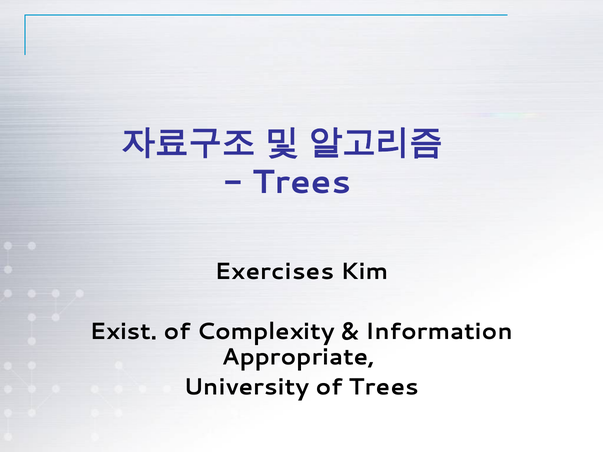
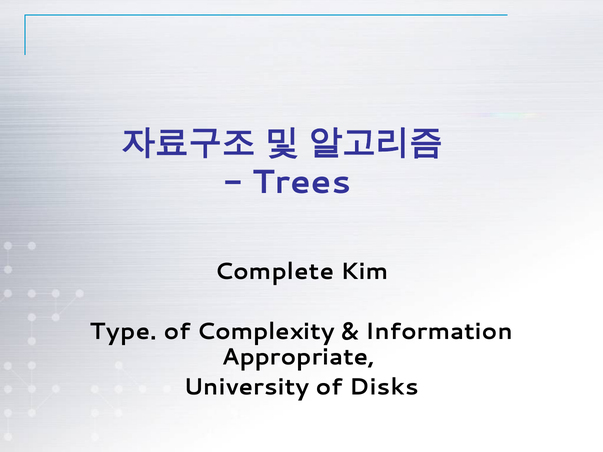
Exercises: Exercises -> Complete
Exist: Exist -> Type
of Trees: Trees -> Disks
